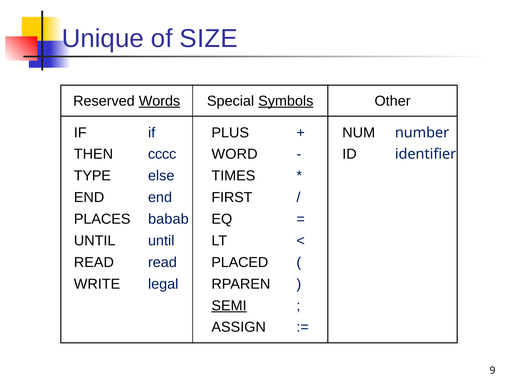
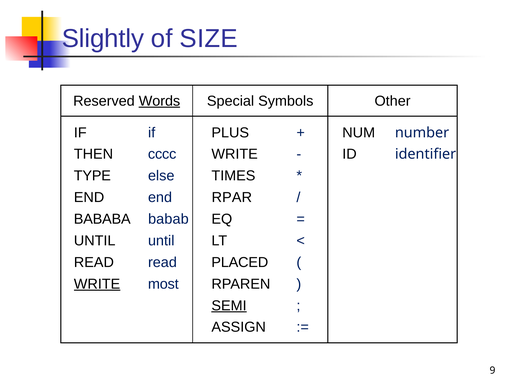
Unique: Unique -> Slightly
Symbols underline: present -> none
WORD at (235, 154): WORD -> WRITE
FIRST: FIRST -> RPAR
PLACES: PLACES -> BABABA
WRITE at (97, 284) underline: none -> present
legal: legal -> most
